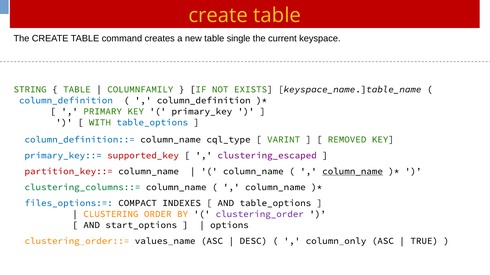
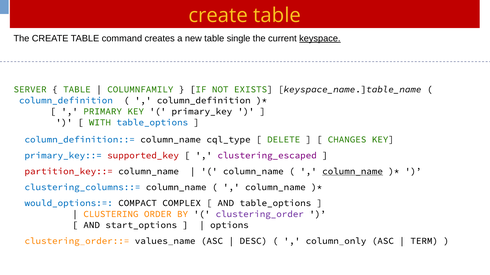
keyspace underline: none -> present
STRING: STRING -> SERVER
VARINT: VARINT -> DELETE
REMOVED: REMOVED -> CHANGES
clustering_columns::= colour: green -> blue
files_options:=: files_options:= -> would_options:=
INDEXES: INDEXES -> COMPLEX
TRUE: TRUE -> TERM
